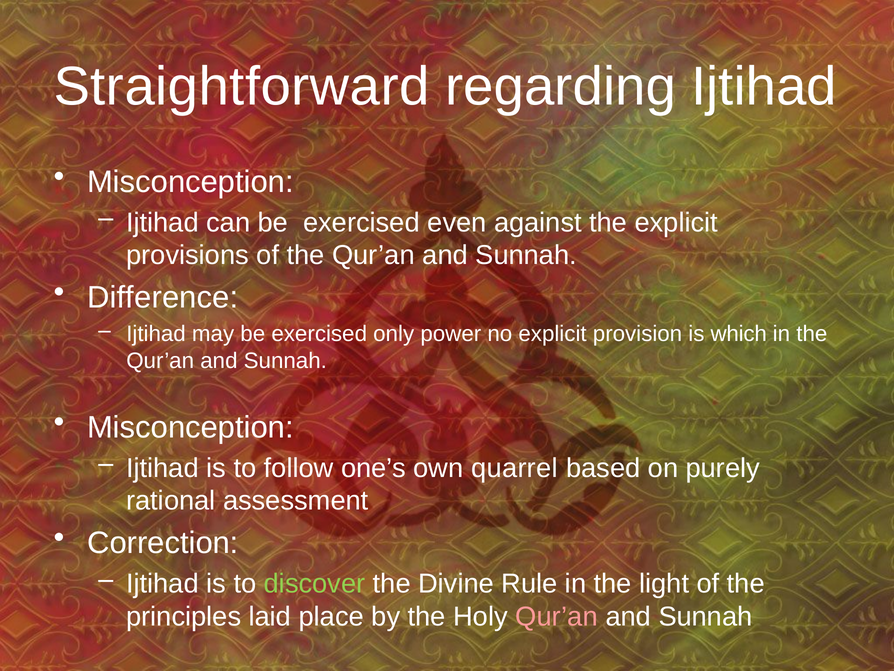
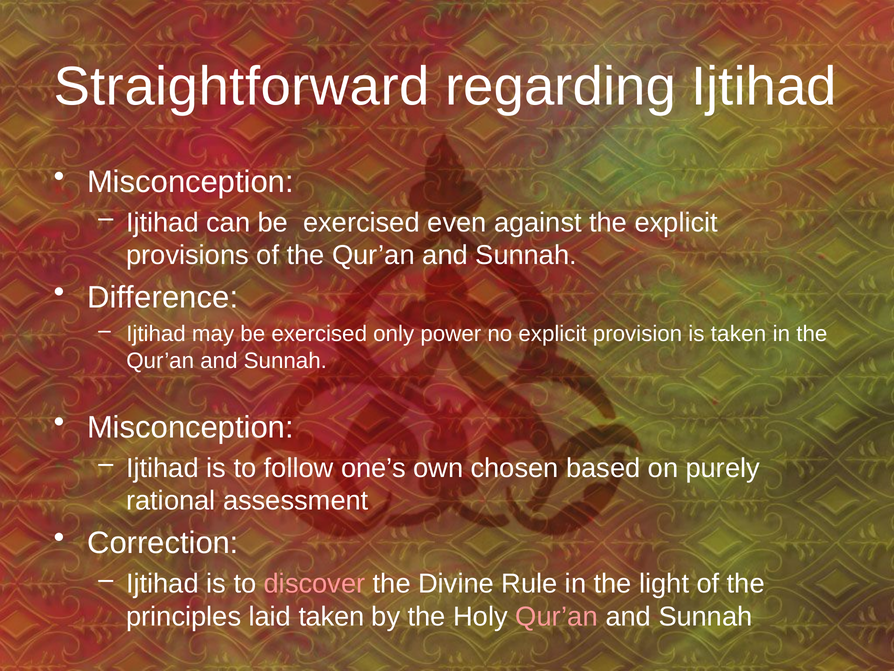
is which: which -> taken
quarrel: quarrel -> chosen
discover colour: light green -> pink
laid place: place -> taken
